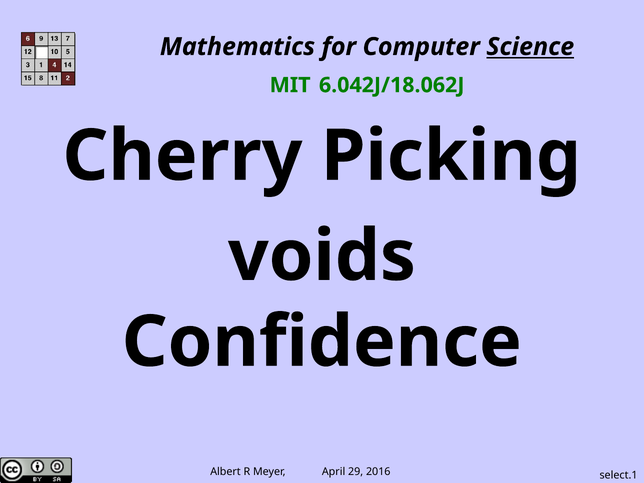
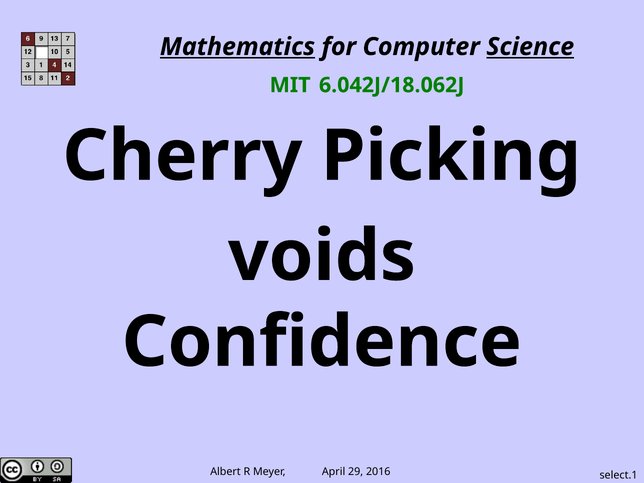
Mathematics underline: none -> present
